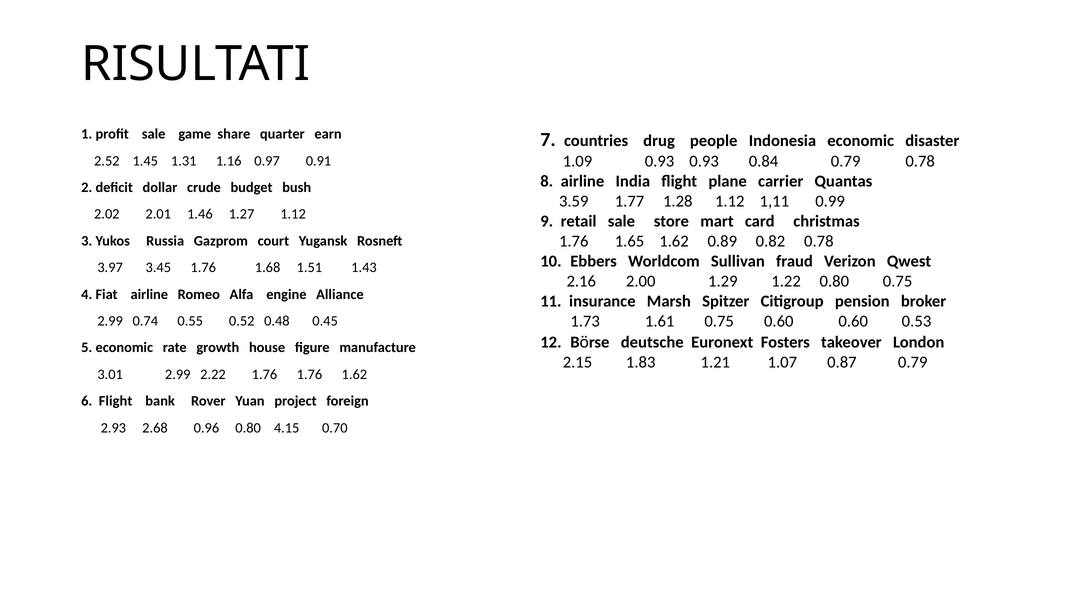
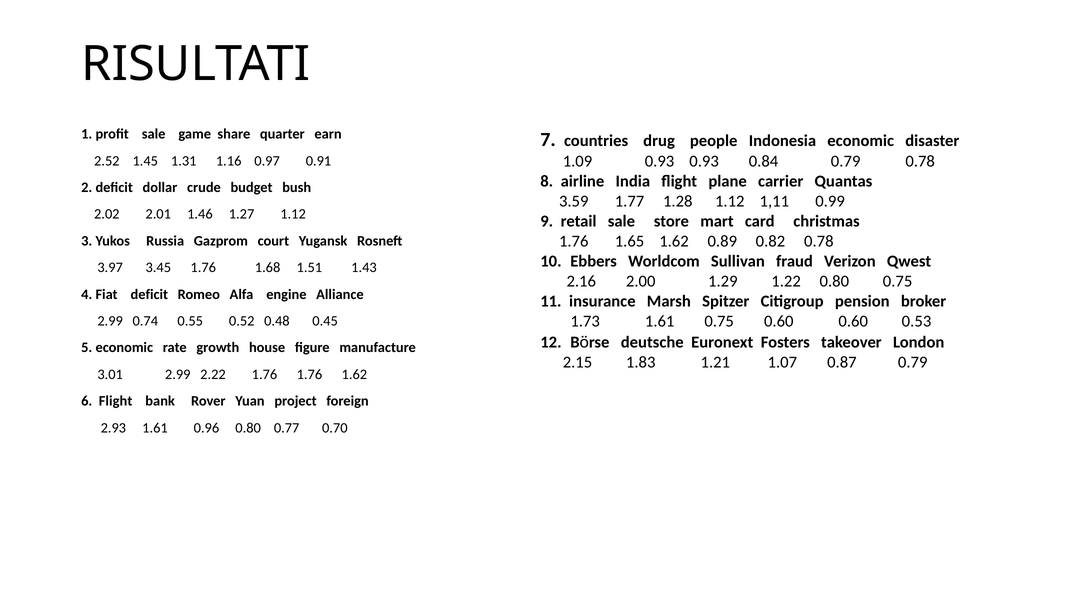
Fiat airline: airline -> deficit
2.93 2.68: 2.68 -> 1.61
4.15: 4.15 -> 0.77
